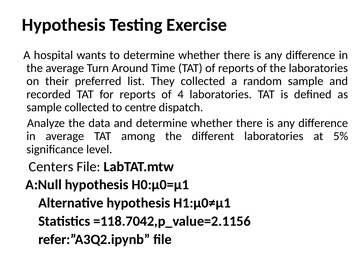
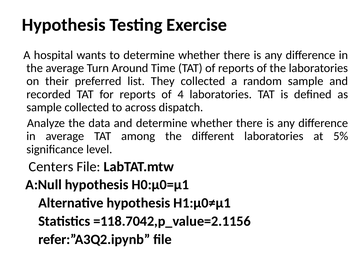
centre: centre -> across
